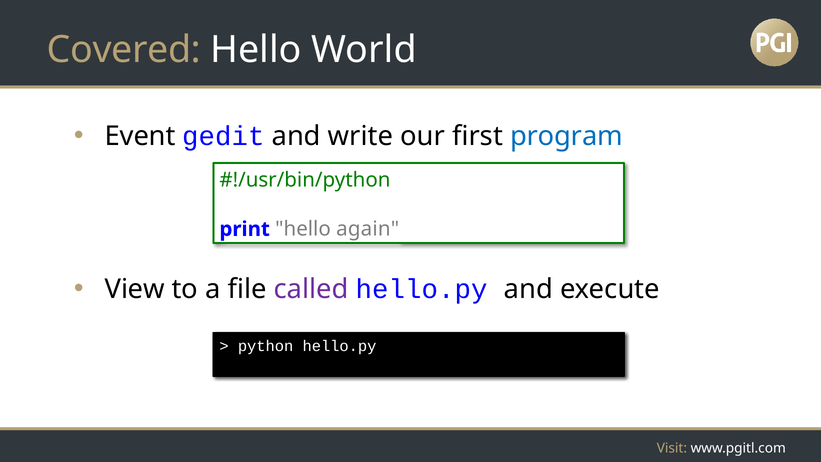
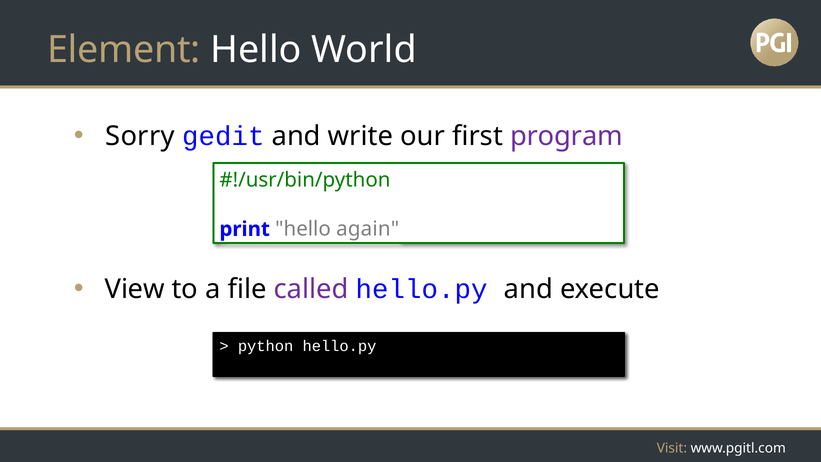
Covered: Covered -> Element
Event: Event -> Sorry
program colour: blue -> purple
